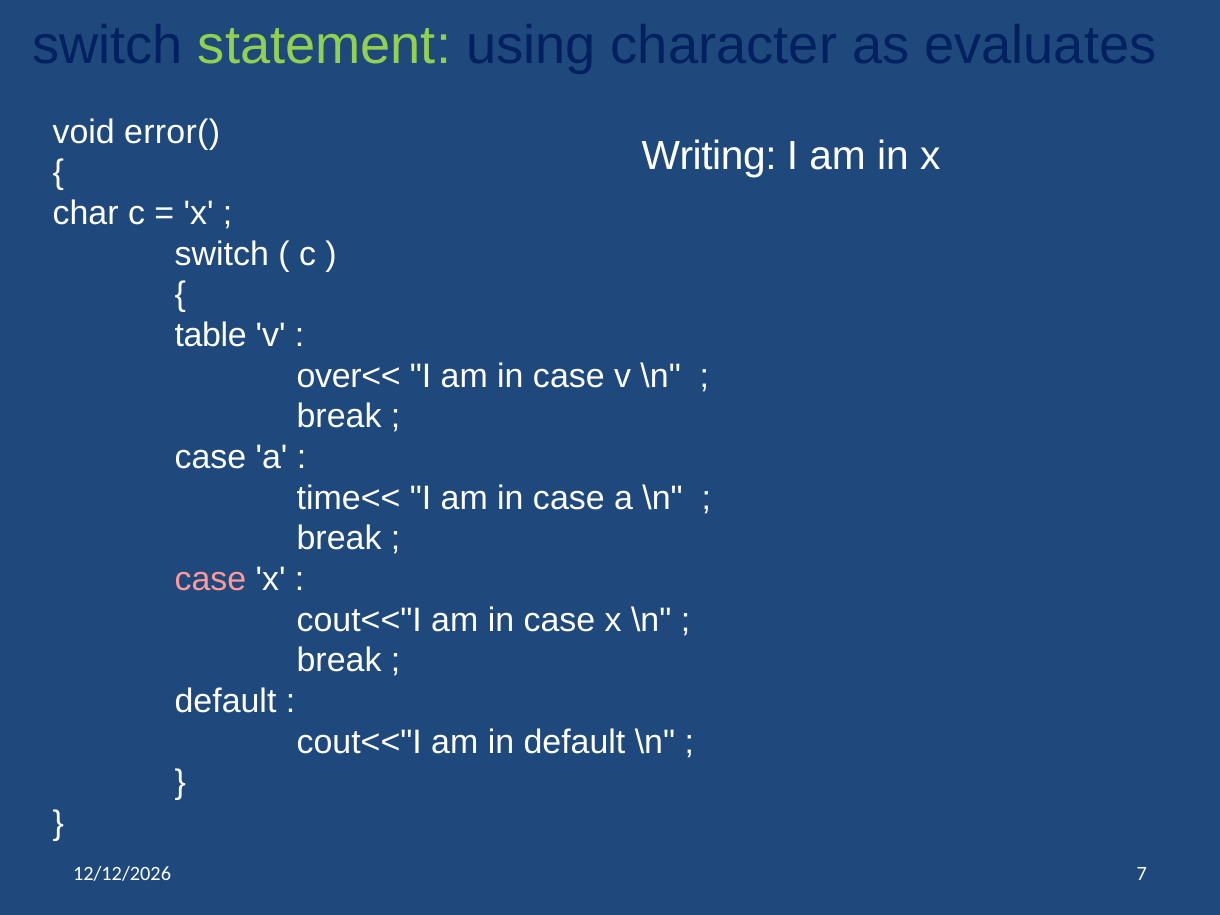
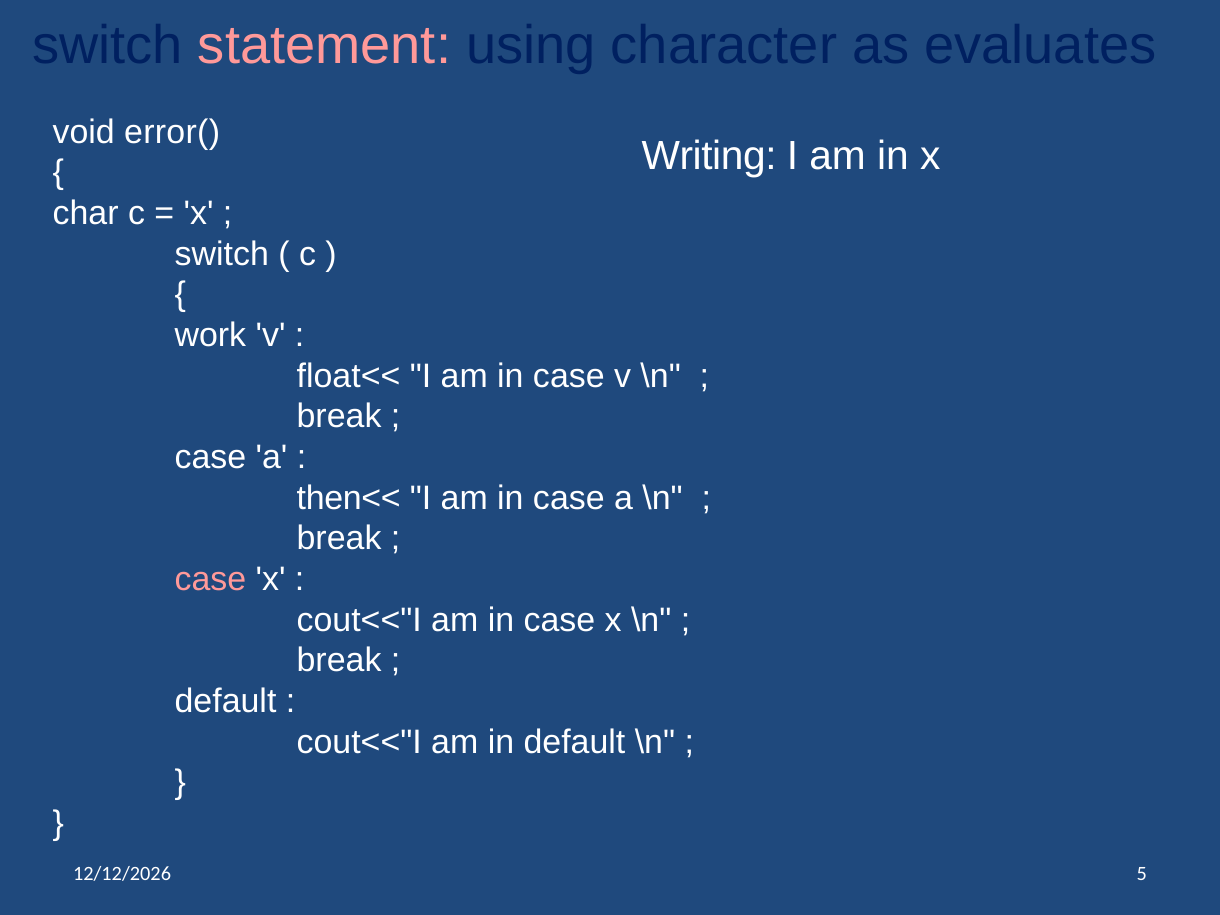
statement colour: light green -> pink
table: table -> work
over<<: over<< -> float<<
time<<: time<< -> then<<
7: 7 -> 5
